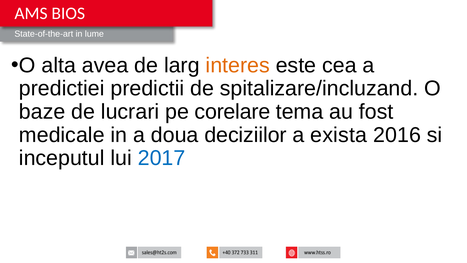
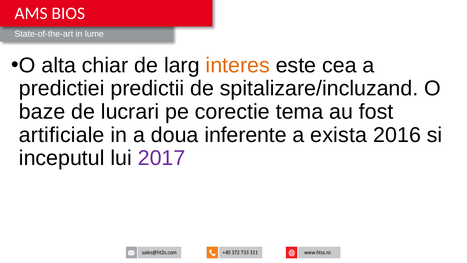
avea: avea -> chiar
corelare: corelare -> corectie
medicale: medicale -> artificiale
deciziilor: deciziilor -> inferente
2017 colour: blue -> purple
